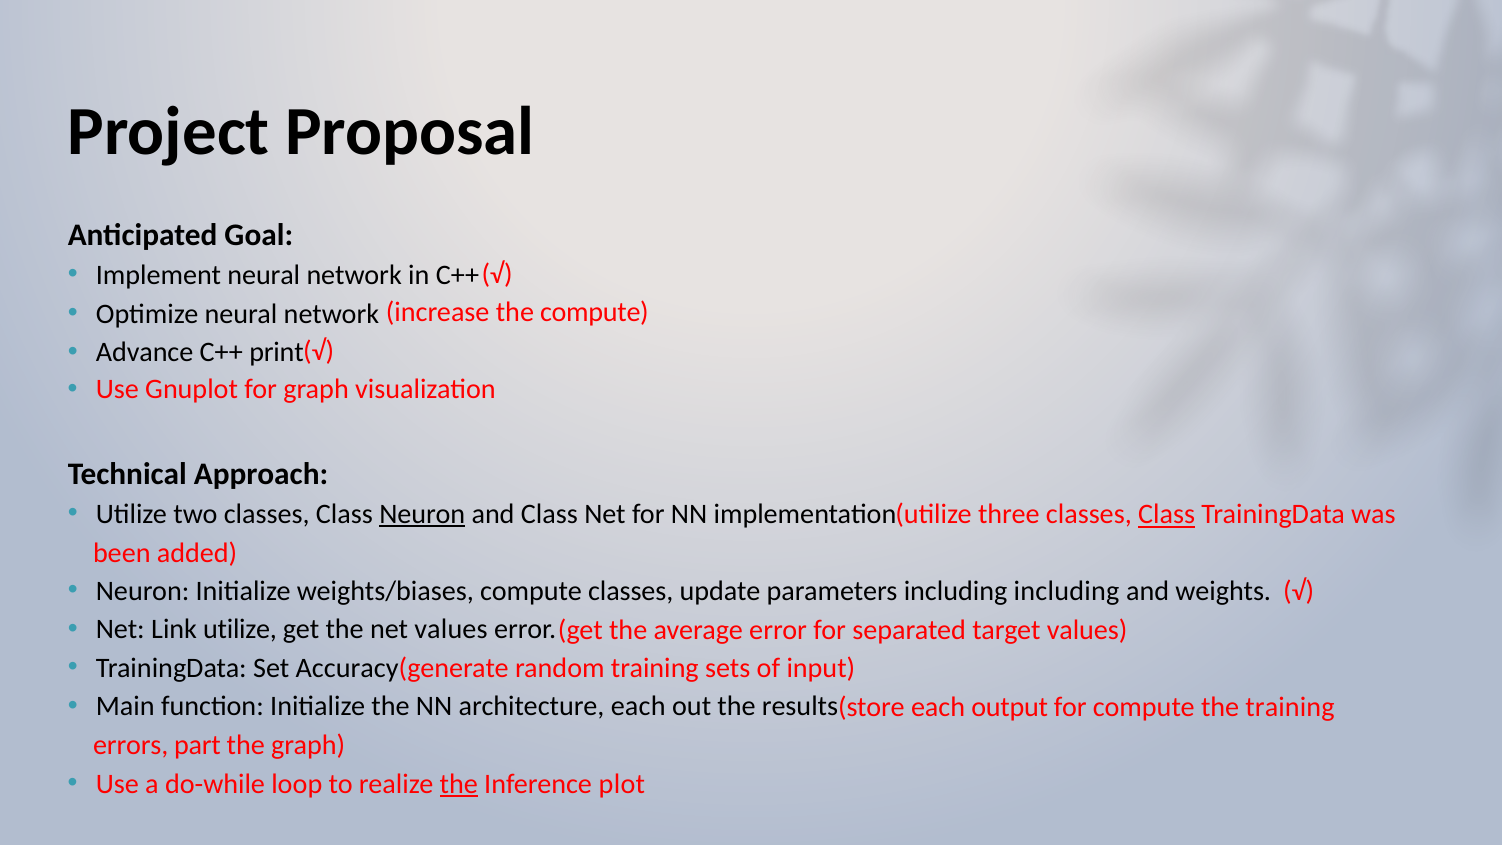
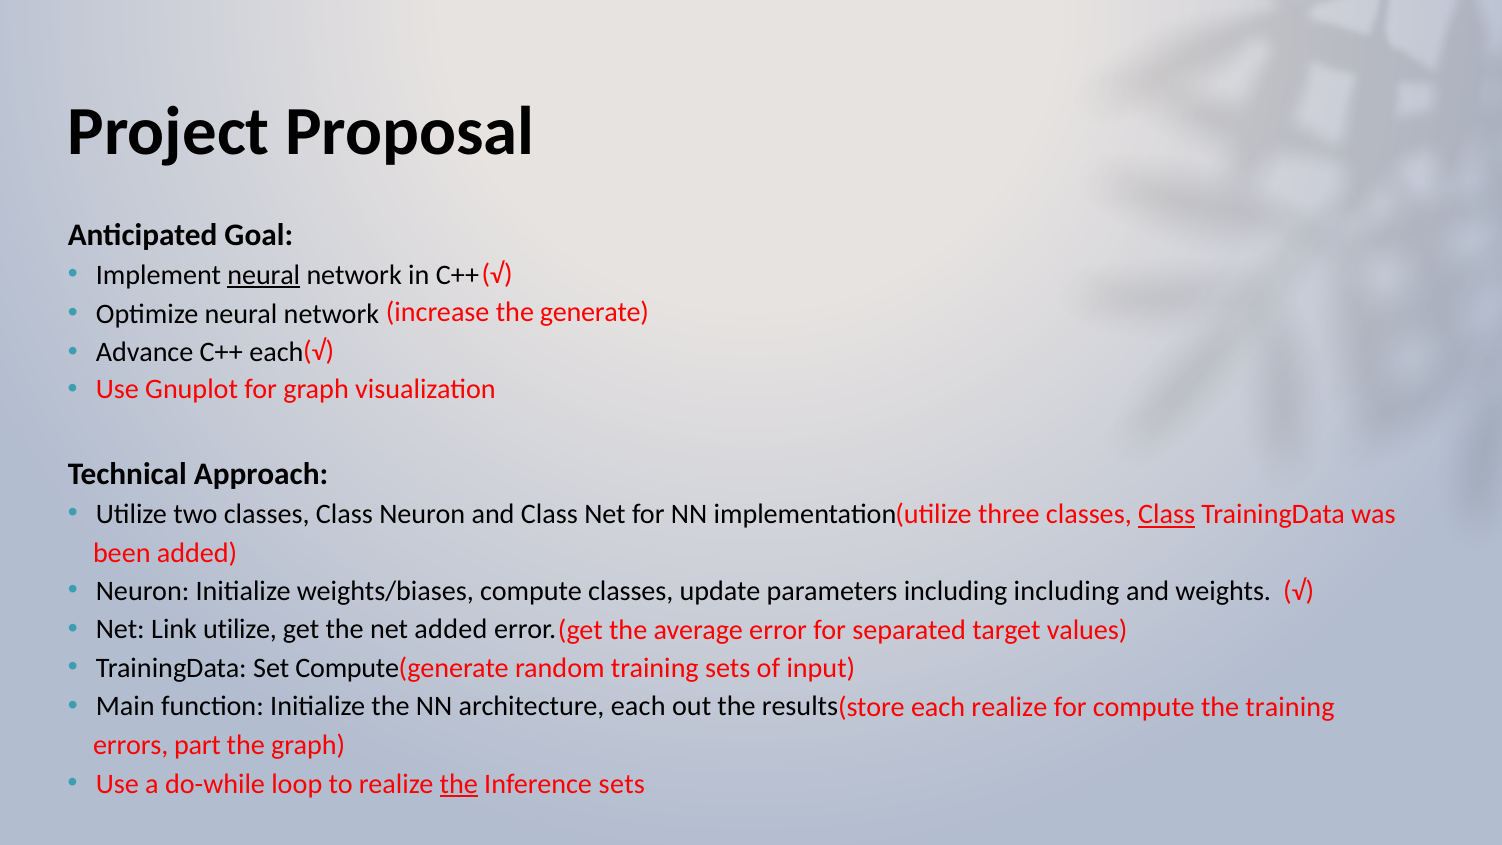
neural at (264, 275) underline: none -> present
the compute: compute -> generate
C++ print: print -> each
Neuron at (422, 514) underline: present -> none
net values: values -> added
Set Accuracy: Accuracy -> Compute
each output: output -> realize
Inference plot: plot -> sets
